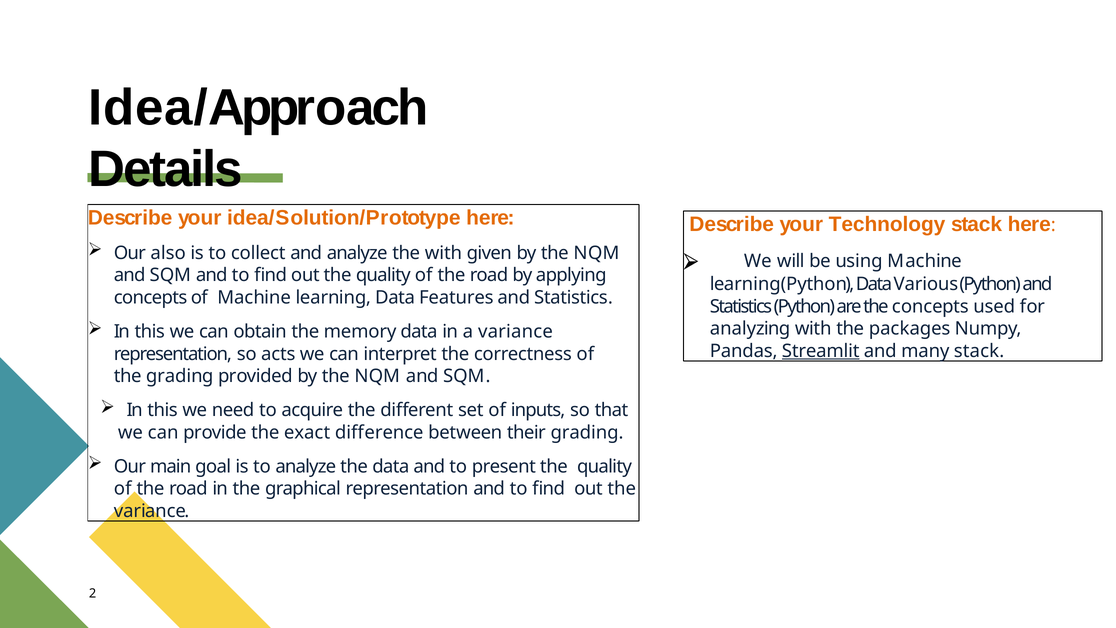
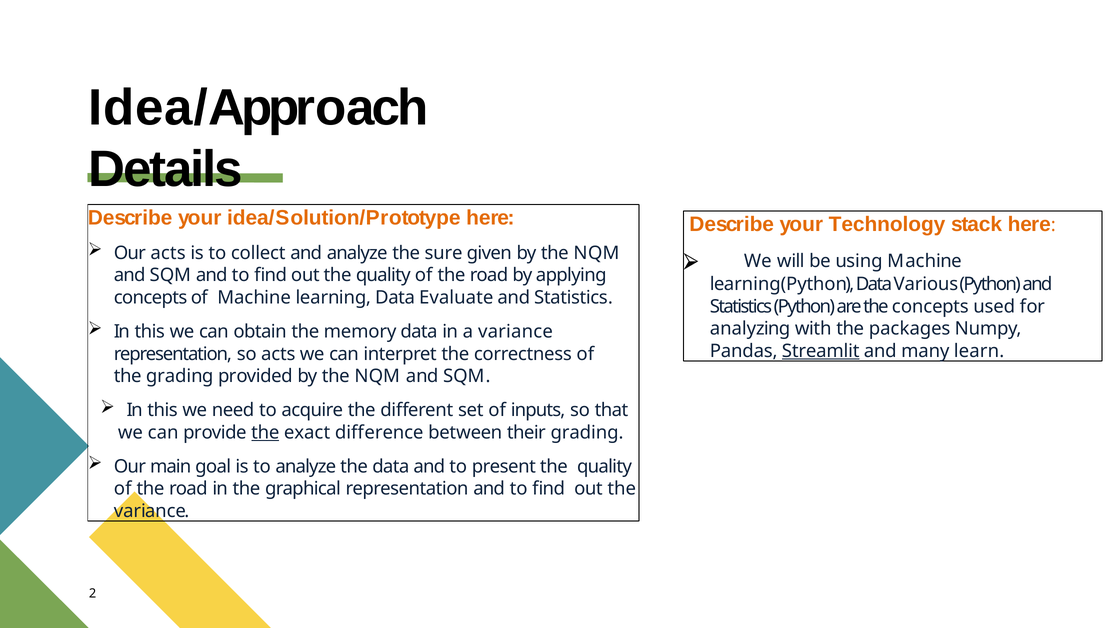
Our also: also -> acts
the with: with -> sure
Features: Features -> Evaluate
many stack: stack -> learn
the at (265, 432) underline: none -> present
